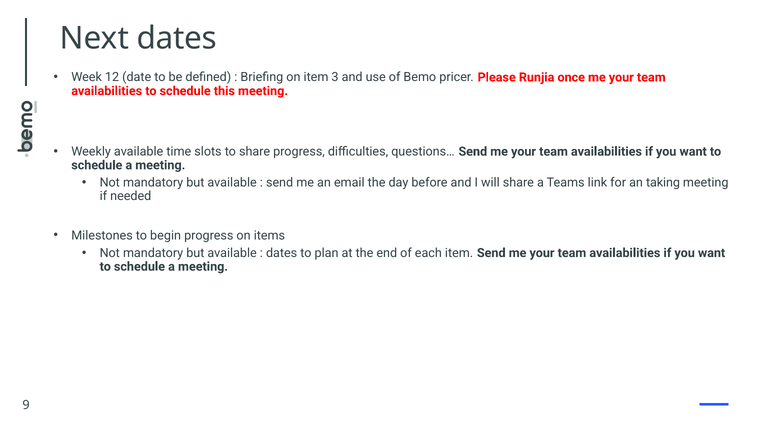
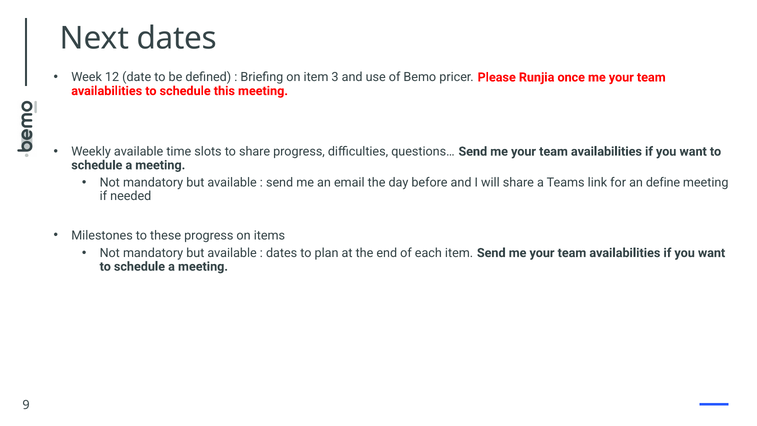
taking: taking -> define
begin: begin -> these
